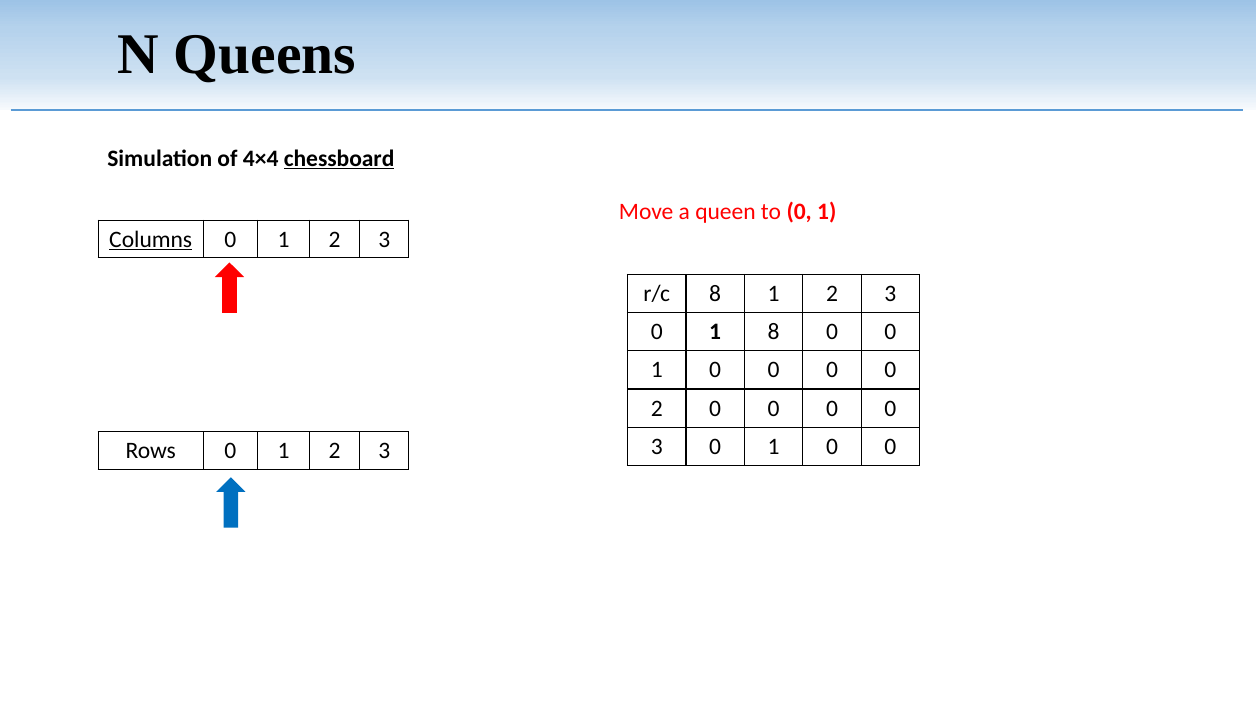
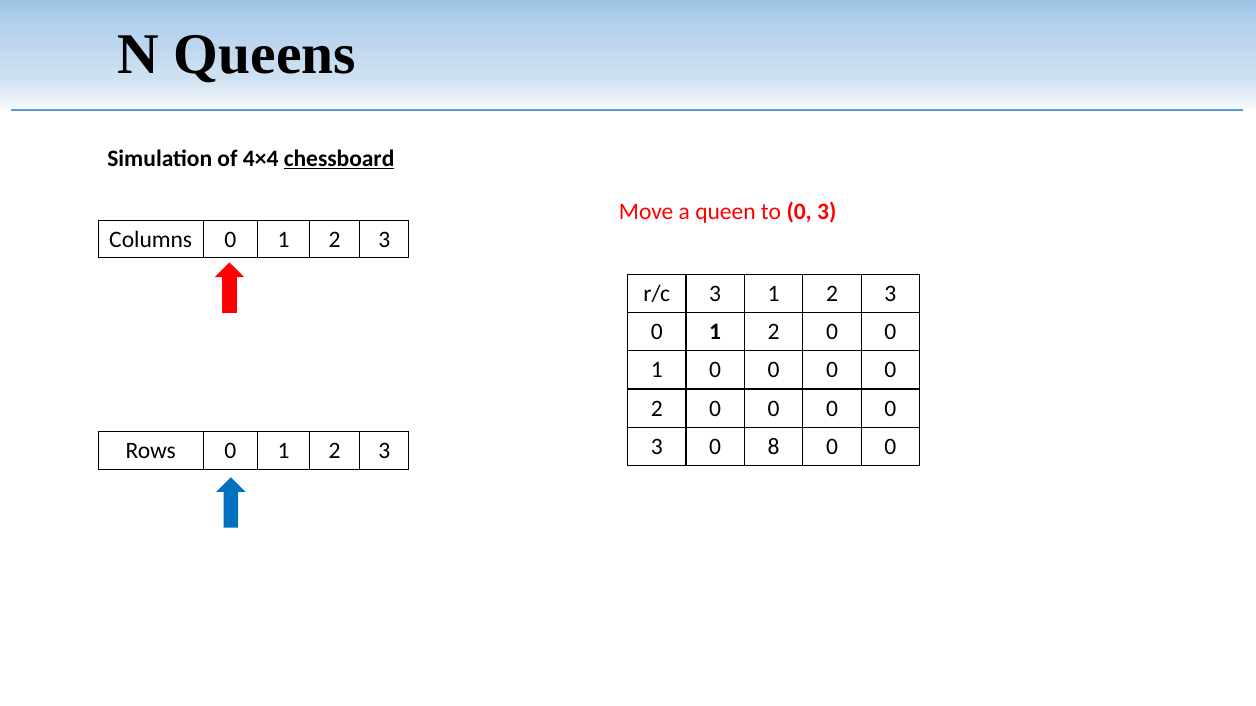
to 0 1: 1 -> 3
Columns underline: present -> none
r/c 8: 8 -> 3
8 at (774, 332): 8 -> 2
1 at (774, 447): 1 -> 8
